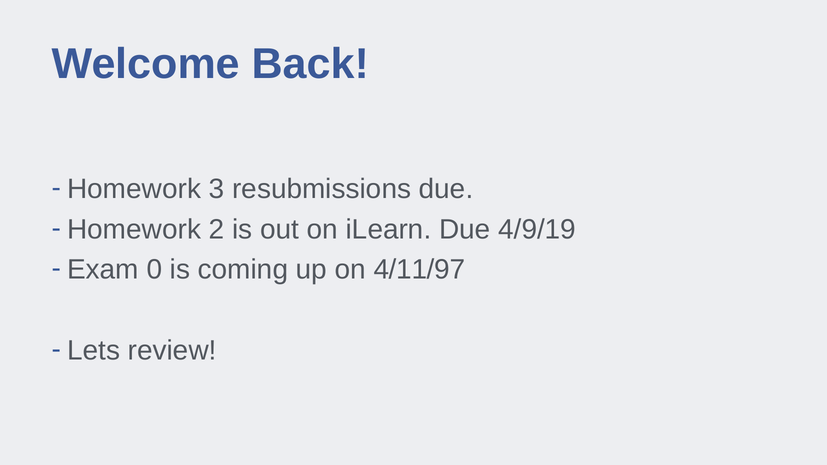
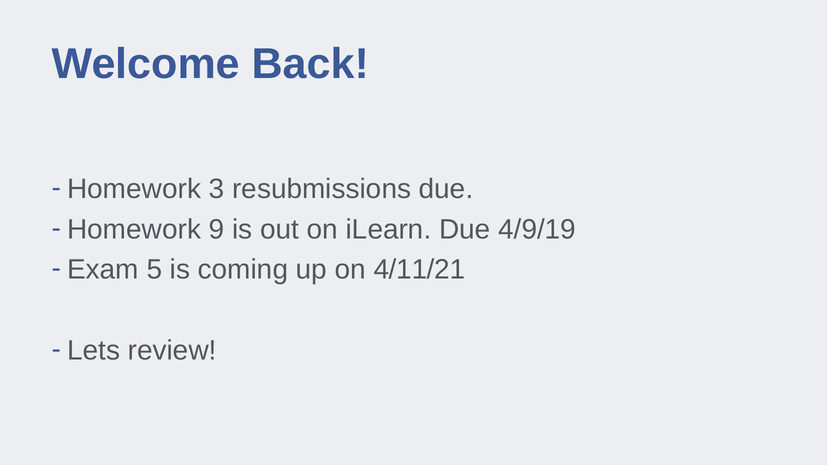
2: 2 -> 9
0: 0 -> 5
4/11/97: 4/11/97 -> 4/11/21
